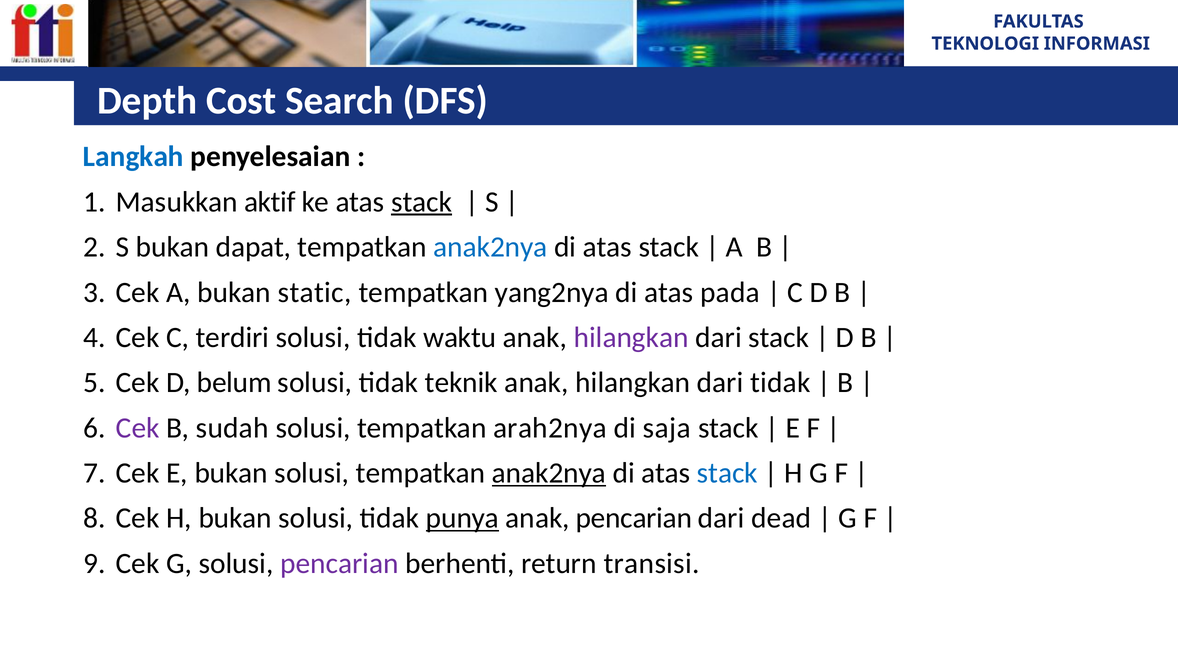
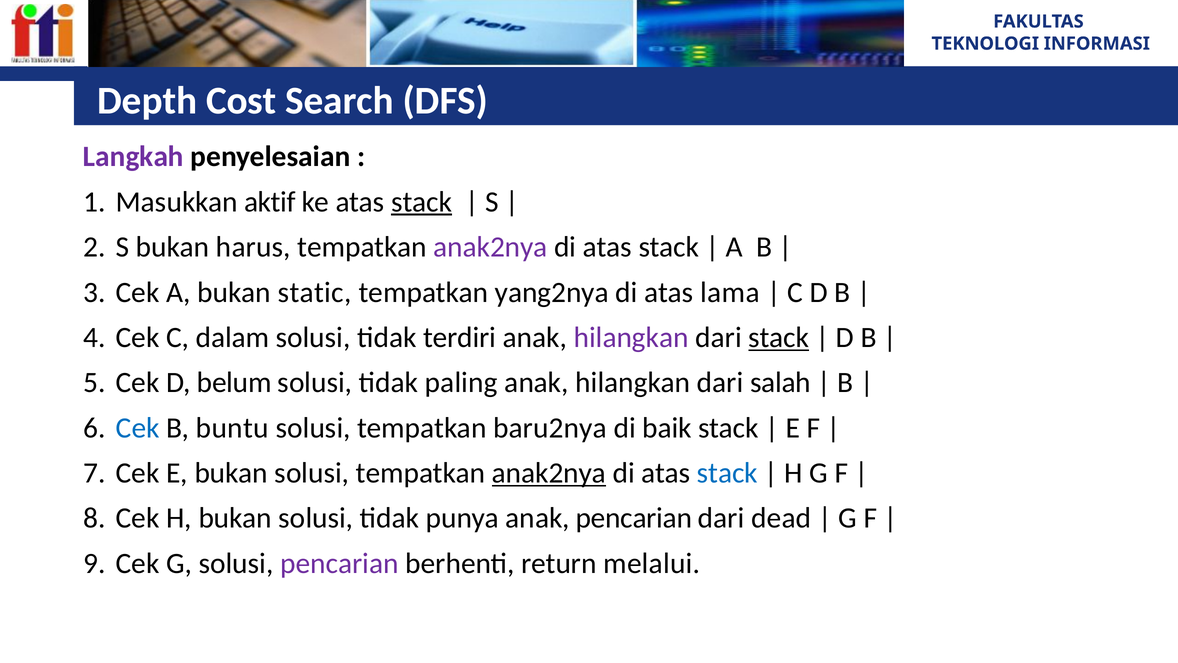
Langkah colour: blue -> purple
dapat: dapat -> harus
anak2nya at (490, 247) colour: blue -> purple
pada: pada -> lama
terdiri: terdiri -> dalam
waktu: waktu -> terdiri
stack at (779, 337) underline: none -> present
teknik: teknik -> paling
dari tidak: tidak -> salah
Cek at (138, 428) colour: purple -> blue
sudah: sudah -> buntu
arah2nya: arah2nya -> baru2nya
saja: saja -> baik
punya underline: present -> none
transisi: transisi -> melalui
